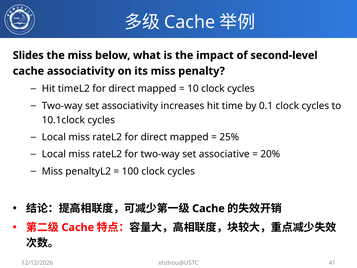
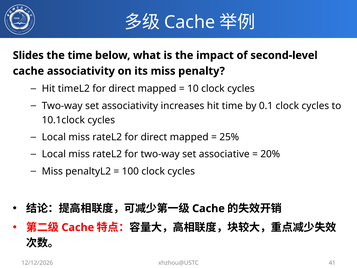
the miss: miss -> time
